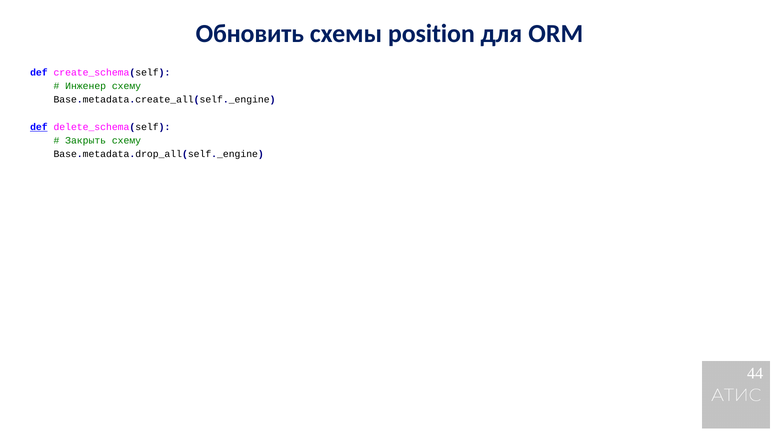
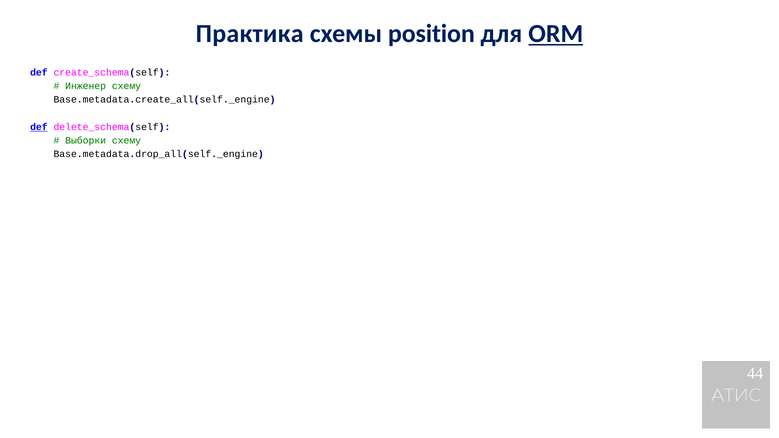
Обновить: Обновить -> Практика
ORM underline: none -> present
Закрыть: Закрыть -> Выборки
